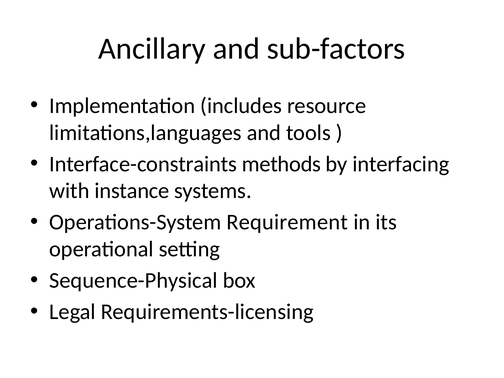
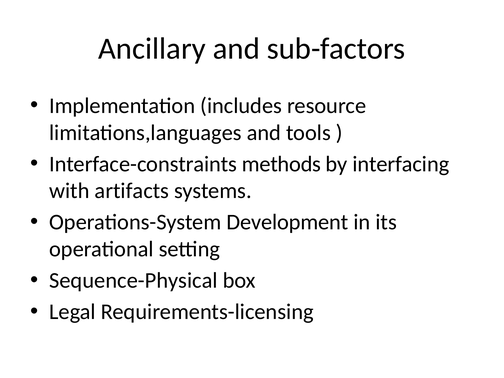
instance: instance -> artifacts
Requirement: Requirement -> Development
